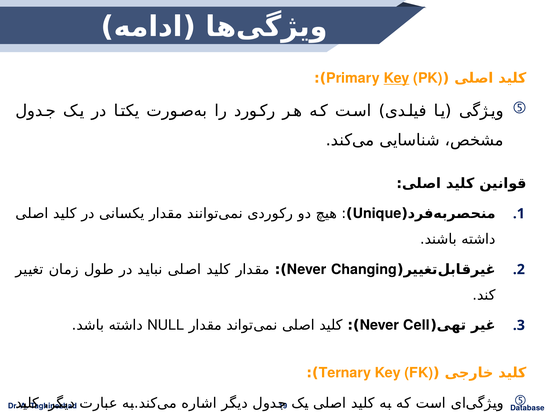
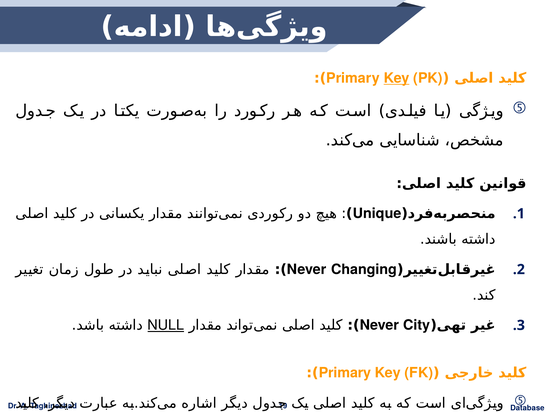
NULL underline: none -> present
Cell: Cell -> City
Ternary at (345, 373): Ternary -> Primary
